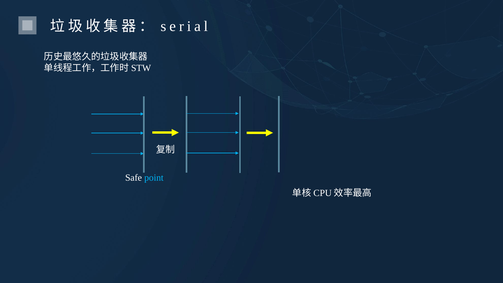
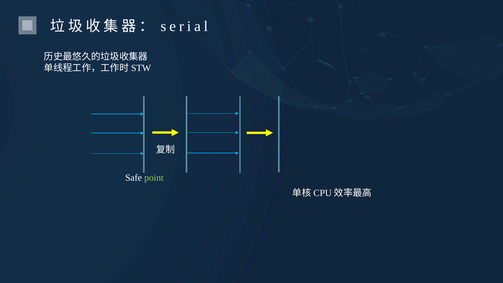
point colour: light blue -> light green
